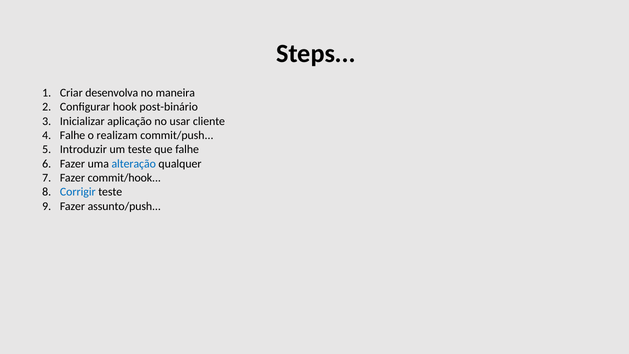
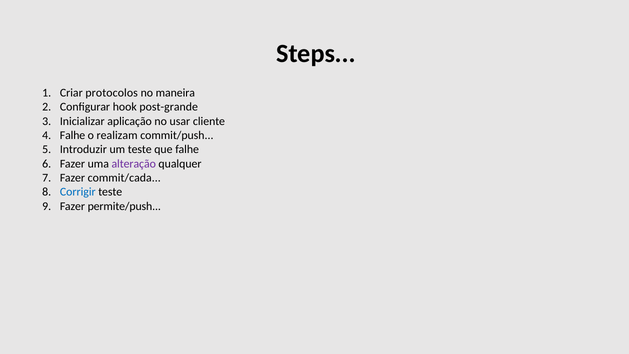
desenvolva: desenvolva -> protocolos
post-binário: post-binário -> post-grande
alteração colour: blue -> purple
commit/hook: commit/hook -> commit/cada
assunto/push: assunto/push -> permite/push
